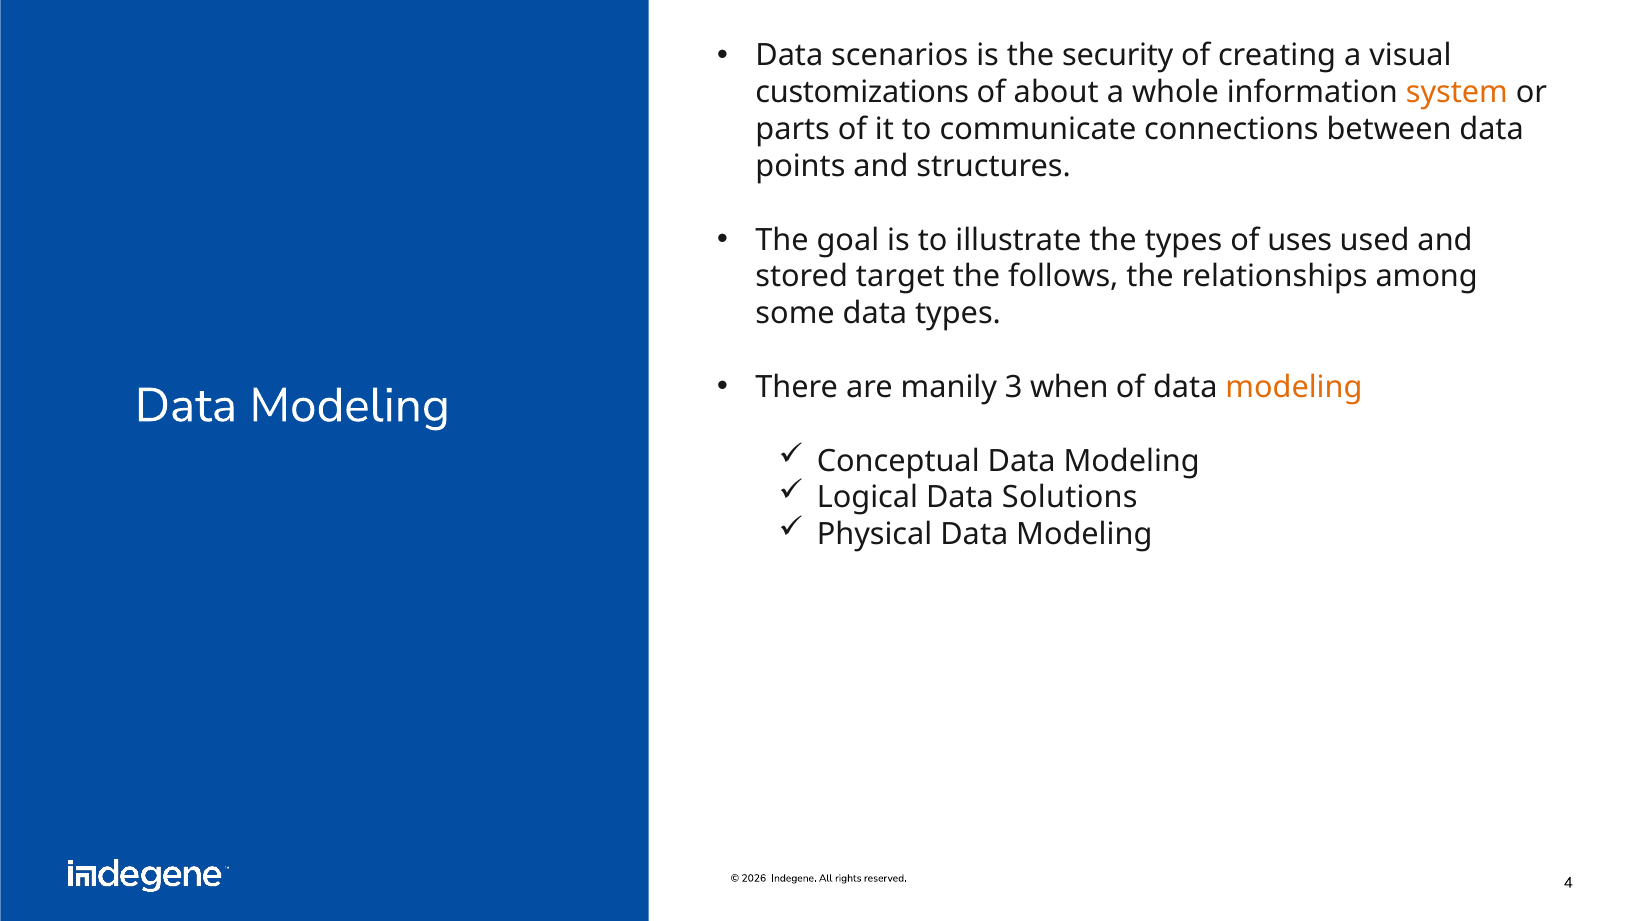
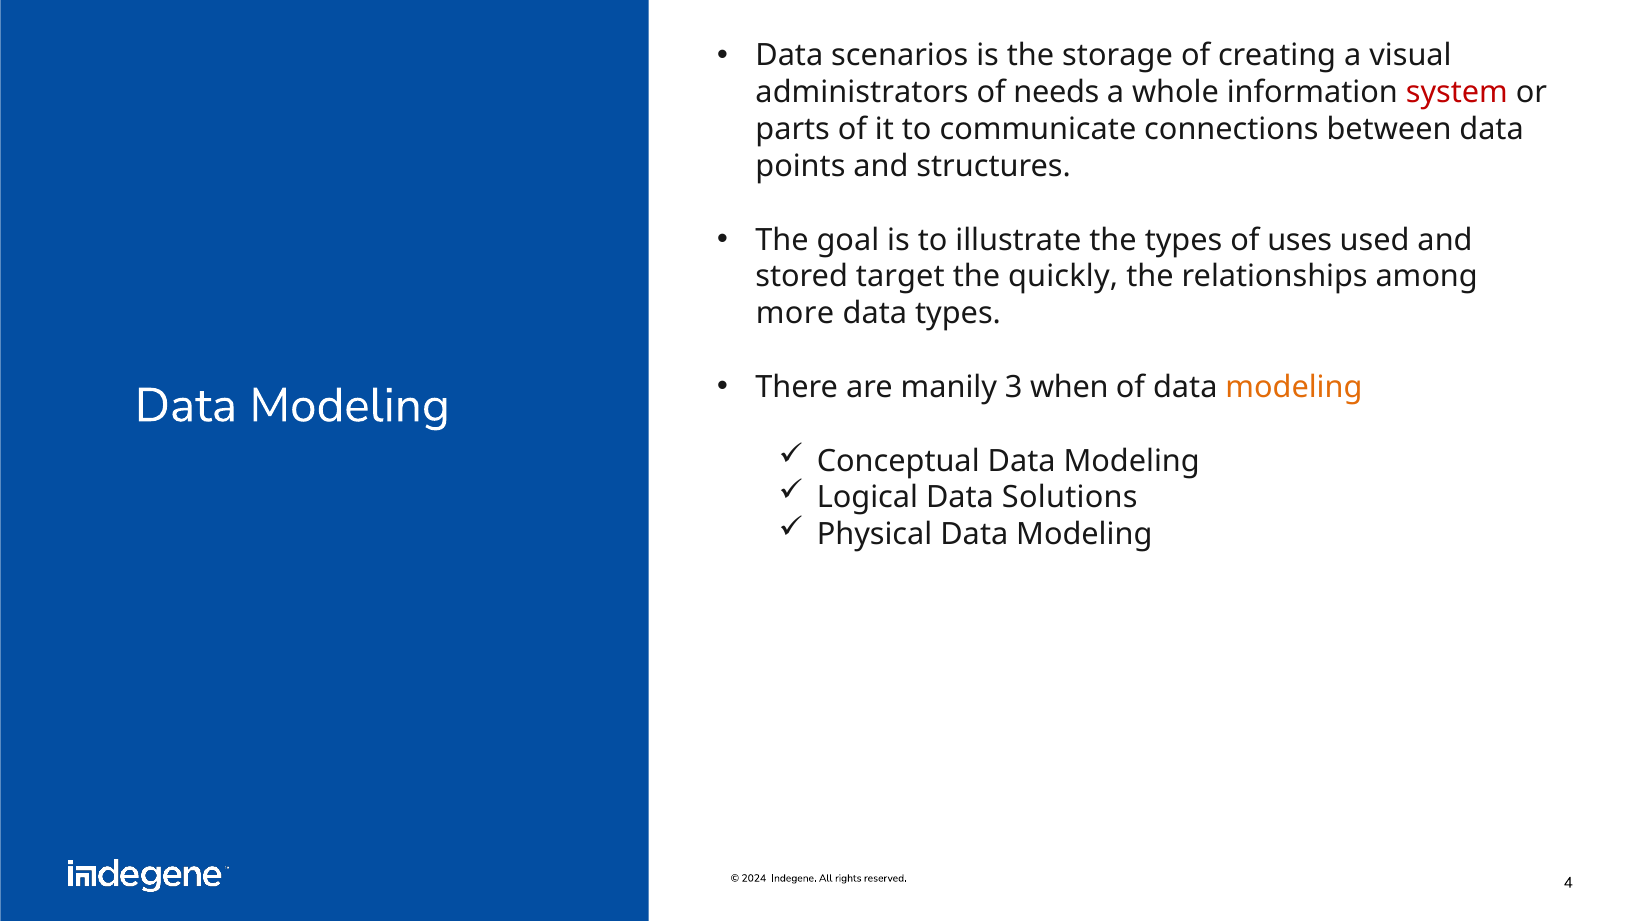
security: security -> storage
customizations: customizations -> administrators
about: about -> needs
system colour: orange -> red
follows: follows -> quickly
some: some -> more
2026: 2026 -> 2024
